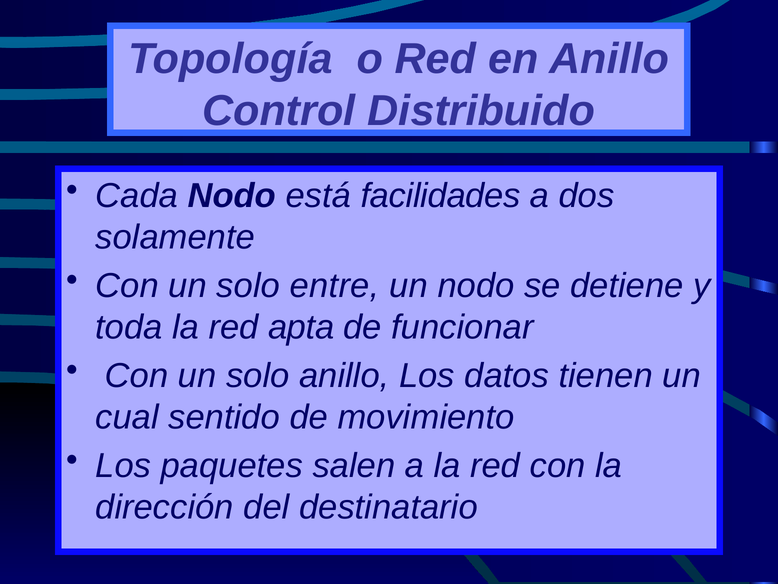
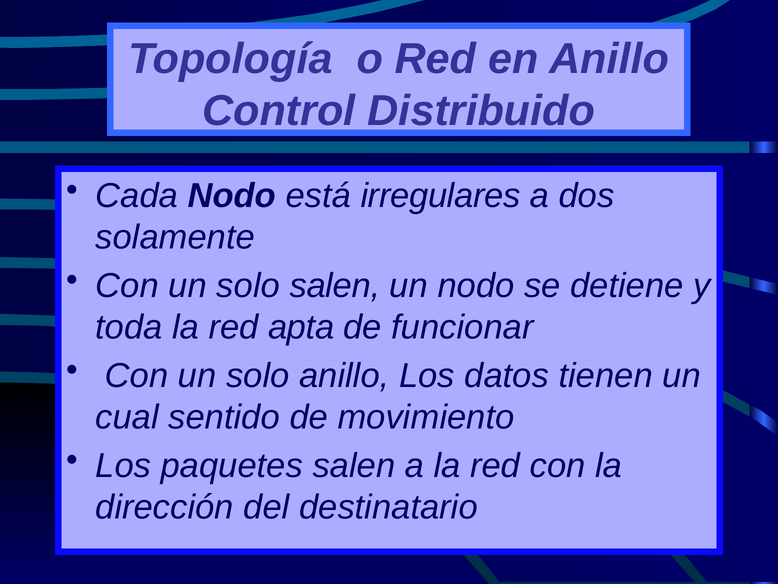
facilidades: facilidades -> irregulares
solo entre: entre -> salen
